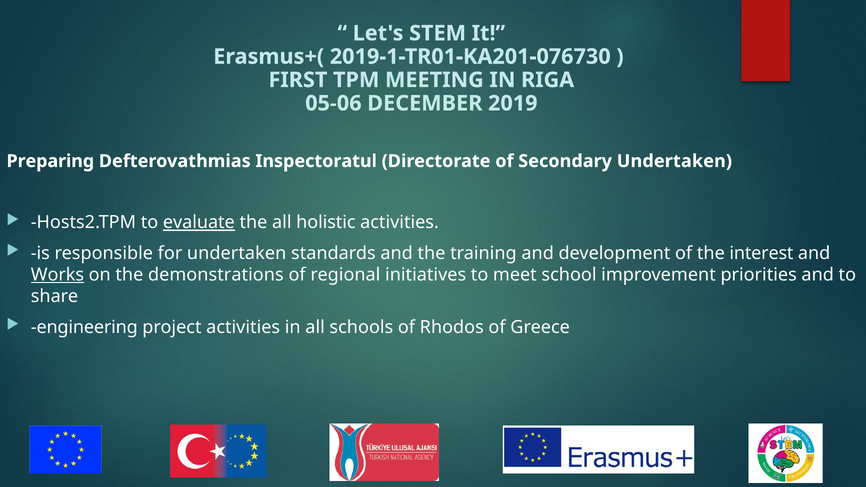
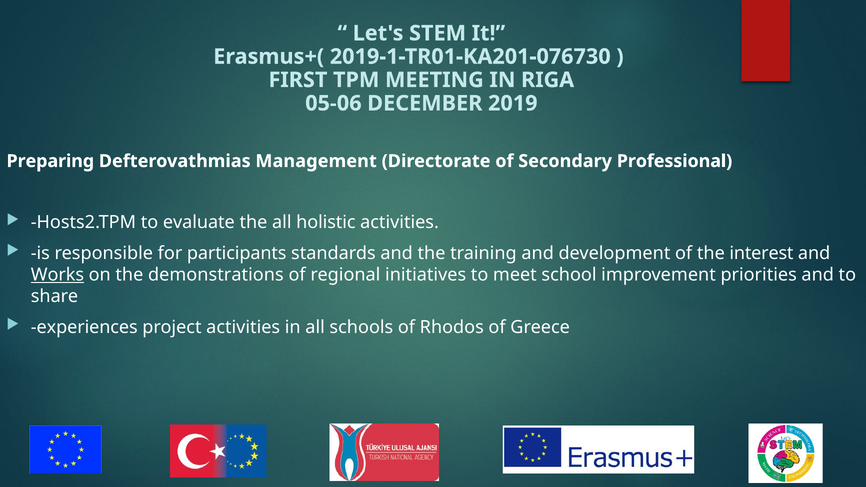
Inspectoratul: Inspectoratul -> Management
Secondary Undertaken: Undertaken -> Professional
evaluate underline: present -> none
for undertaken: undertaken -> participants
engineering: engineering -> experiences
